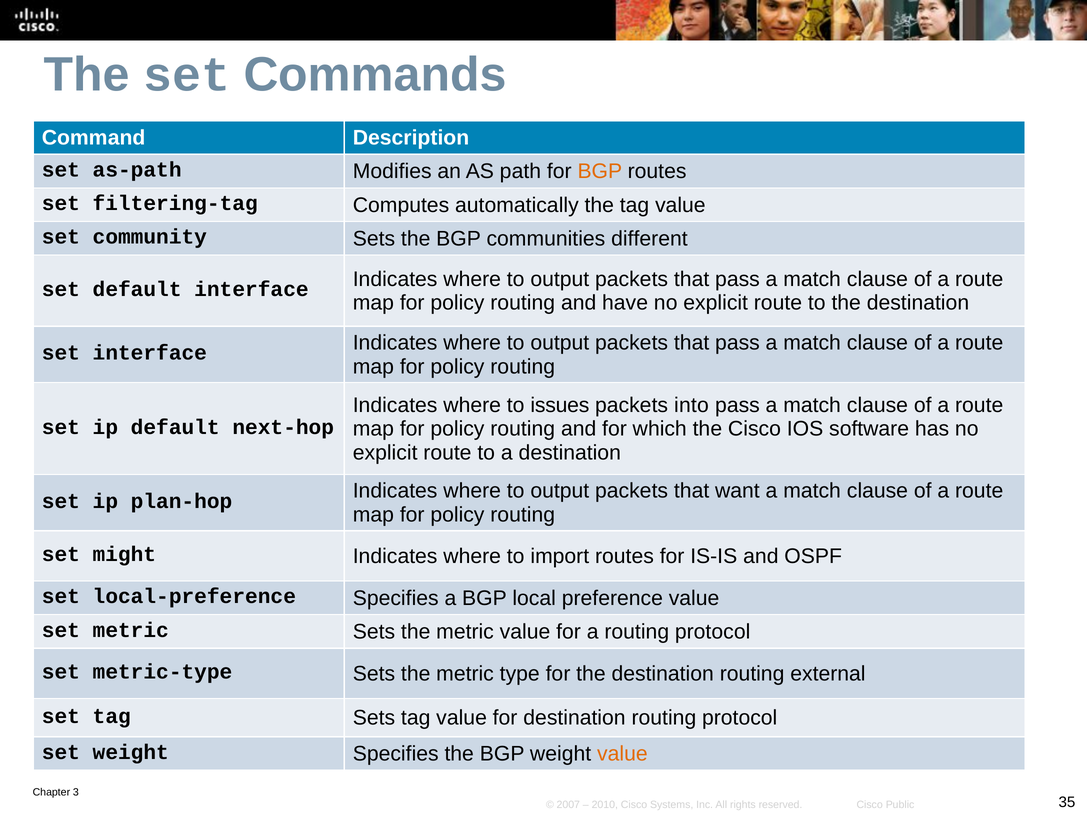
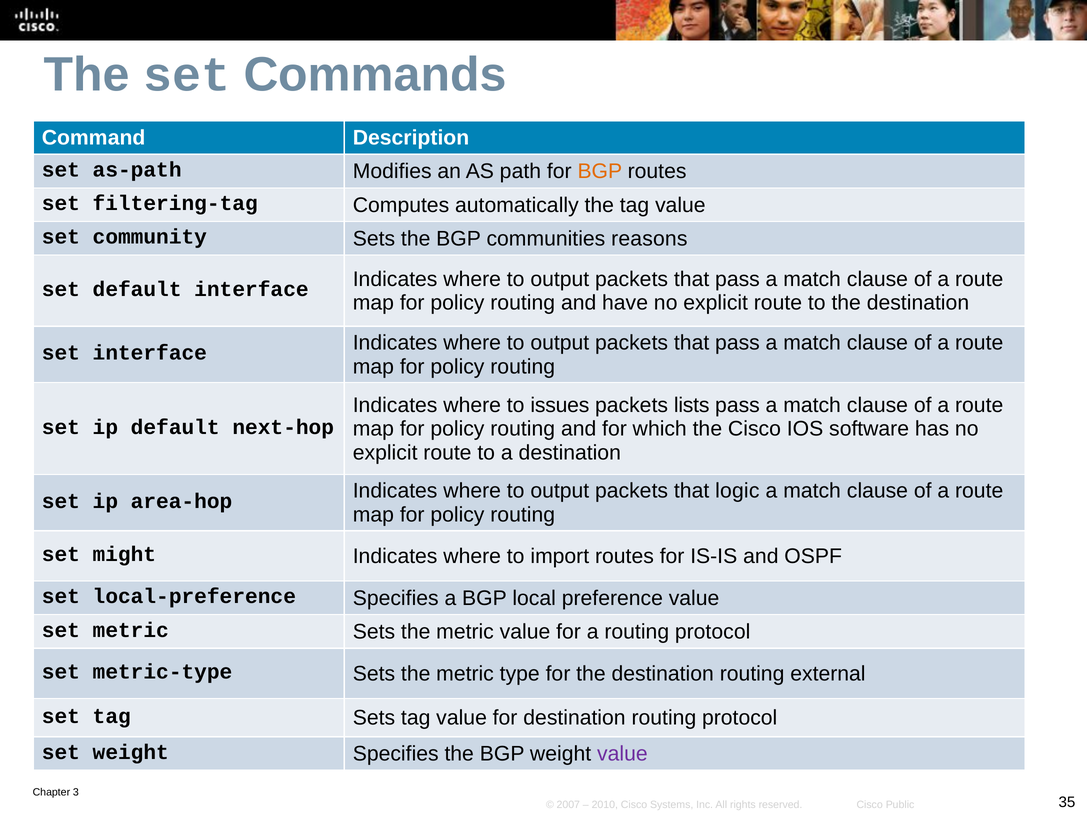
different: different -> reasons
into: into -> lists
want: want -> logic
plan-hop: plan-hop -> area-hop
value at (622, 754) colour: orange -> purple
